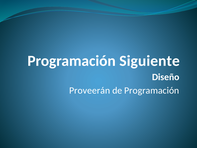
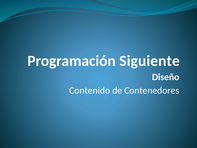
Proveerán: Proveerán -> Contenido
de Programación: Programación -> Contenedores
